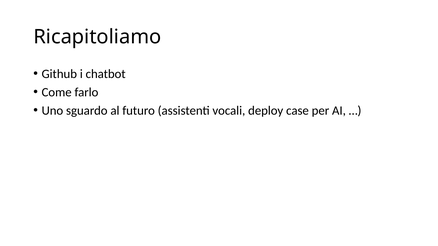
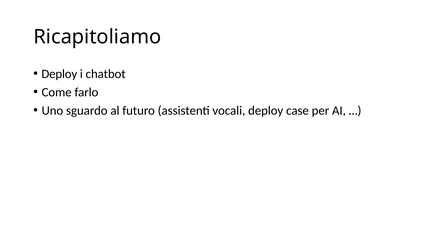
Github at (59, 74): Github -> Deploy
